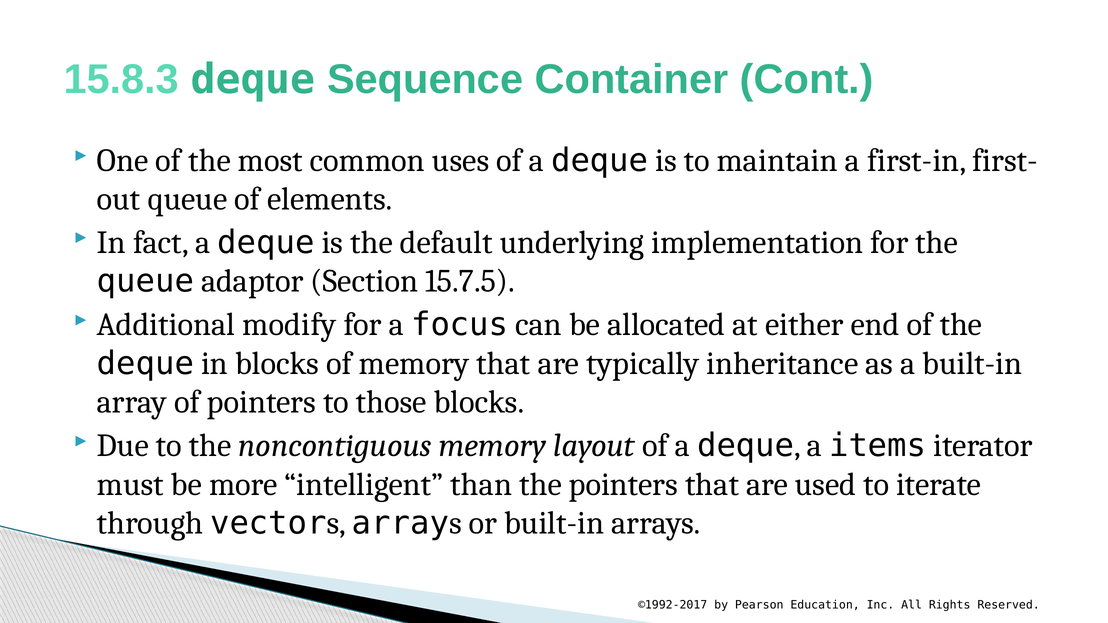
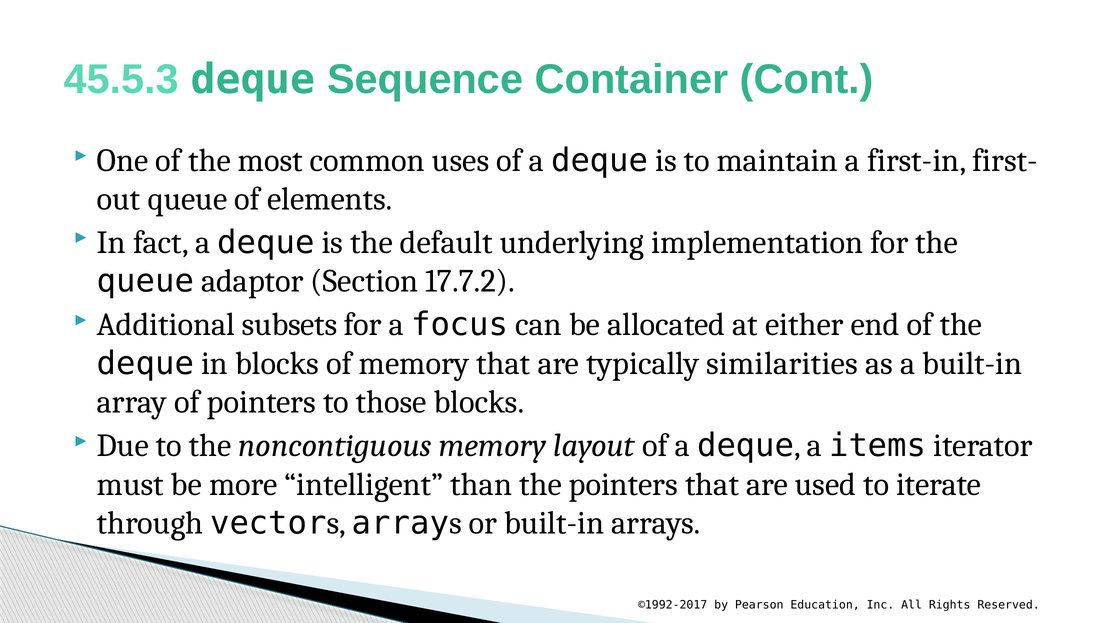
15.8.3: 15.8.3 -> 45.5.3
15.7.5: 15.7.5 -> 17.7.2
modify: modify -> subsets
inheritance: inheritance -> similarities
